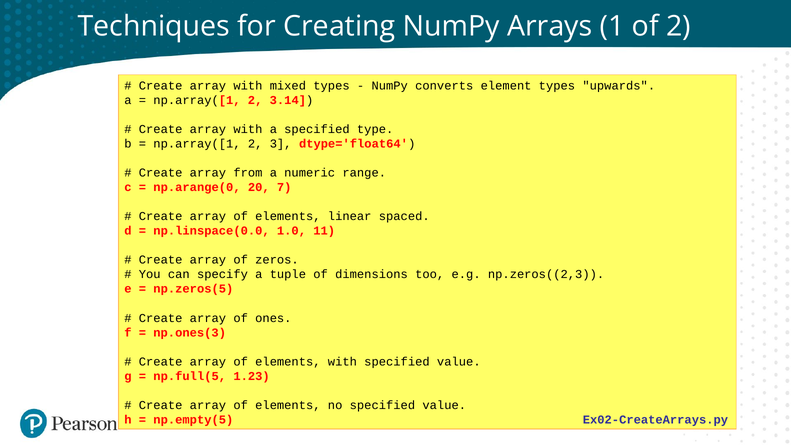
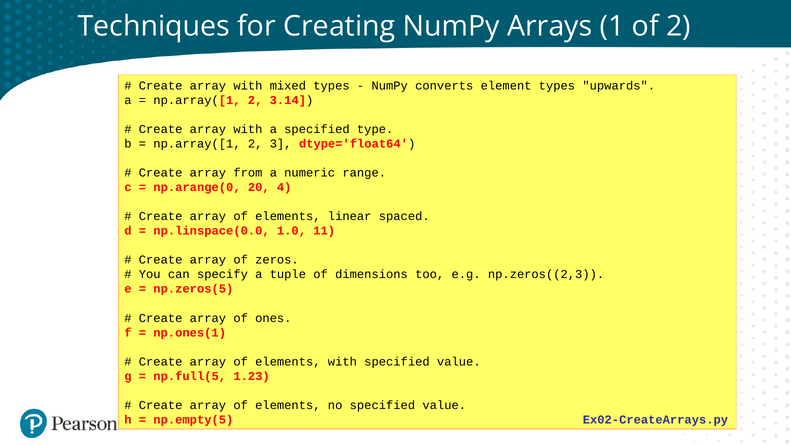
7: 7 -> 4
np.ones(3: np.ones(3 -> np.ones(1
